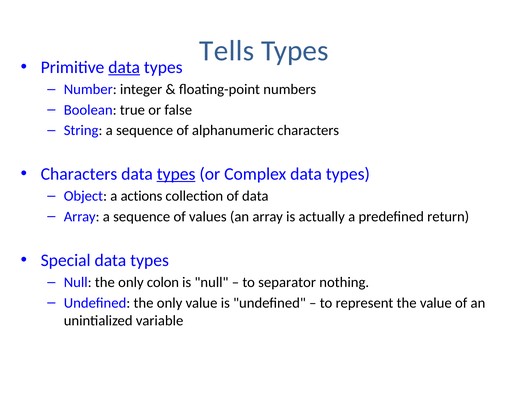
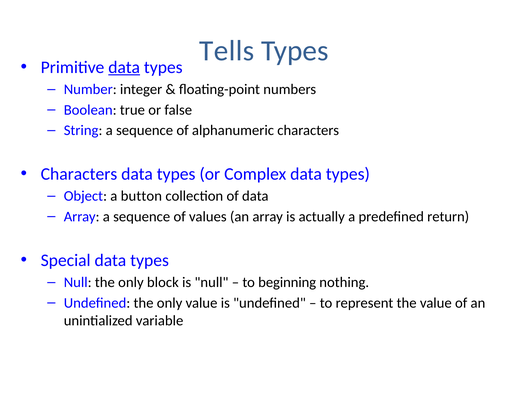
types at (176, 174) underline: present -> none
actions: actions -> button
colon: colon -> block
separator: separator -> beginning
